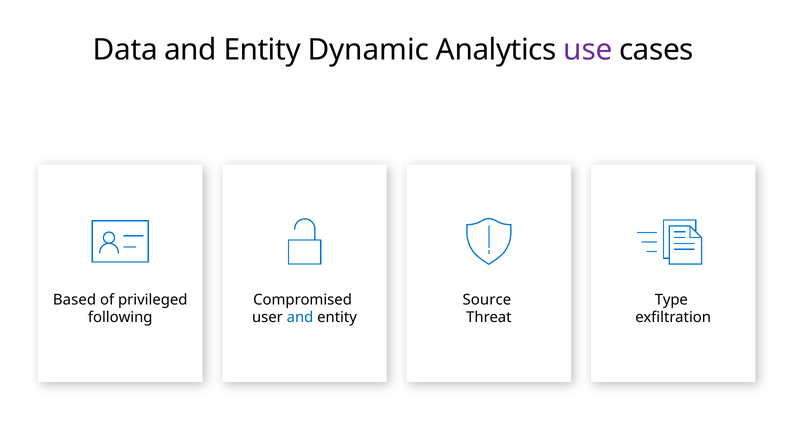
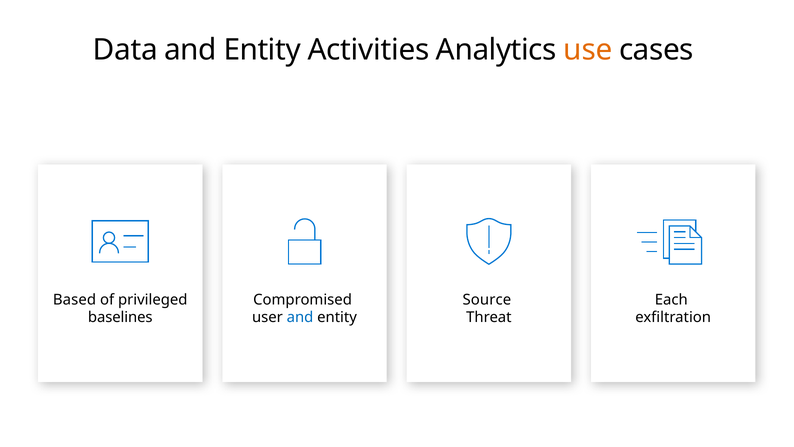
Dynamic: Dynamic -> Activities
use colour: purple -> orange
Type: Type -> Each
following: following -> baselines
